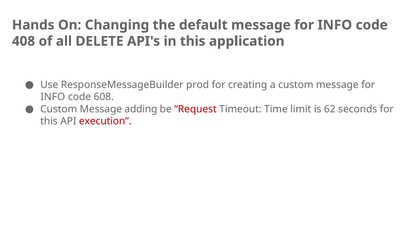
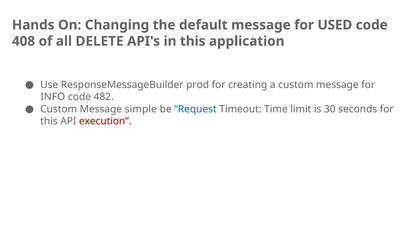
default message for INFO: INFO -> USED
608: 608 -> 482
adding: adding -> simple
Request colour: red -> blue
62: 62 -> 30
